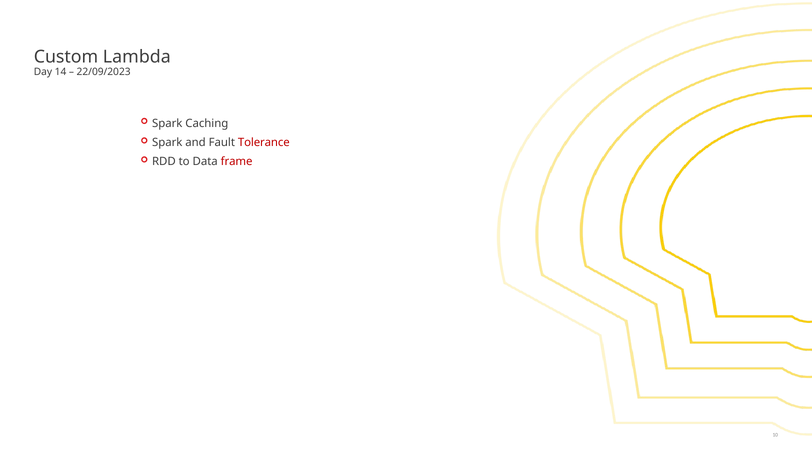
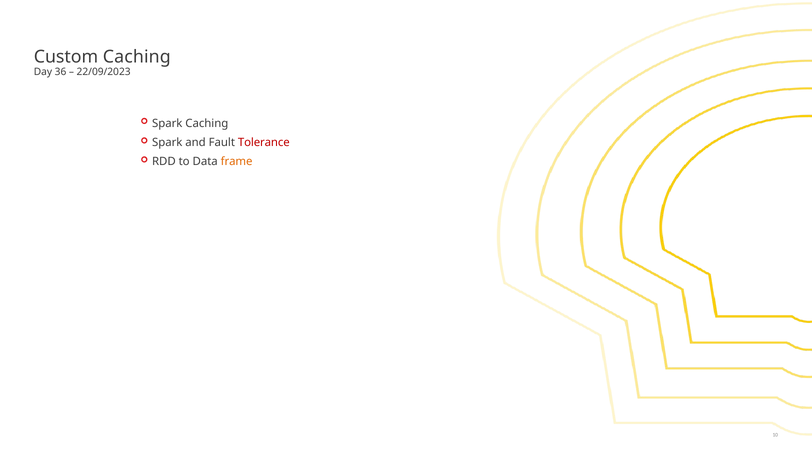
Custom Lambda: Lambda -> Caching
14: 14 -> 36
frame colour: red -> orange
